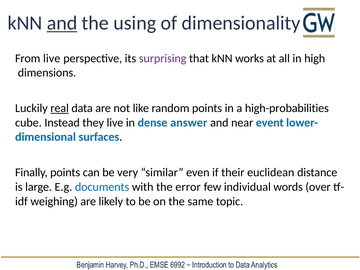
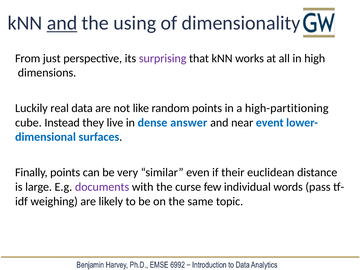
From live: live -> just
real underline: present -> none
high-probabilities: high-probabilities -> high-partitioning
documents colour: blue -> purple
error: error -> curse
over: over -> pass
